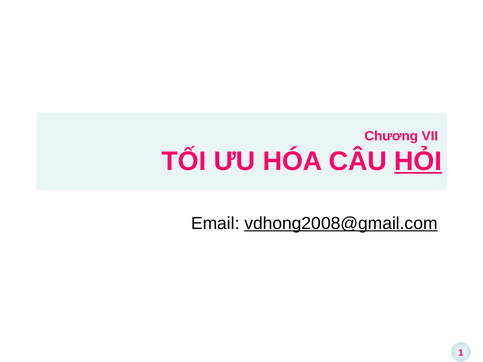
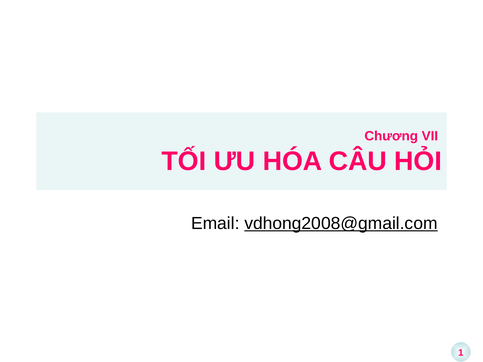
HỎI underline: present -> none
